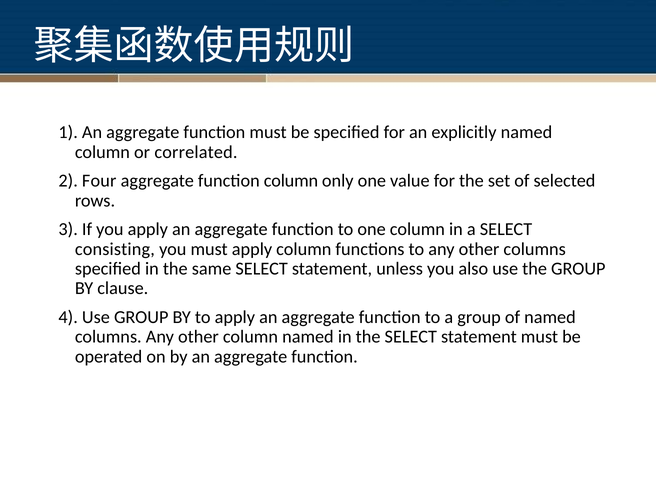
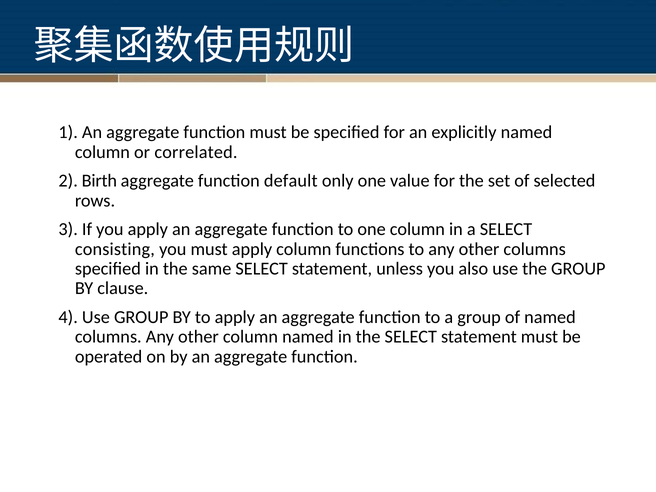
Four: Four -> Birth
function column: column -> default
